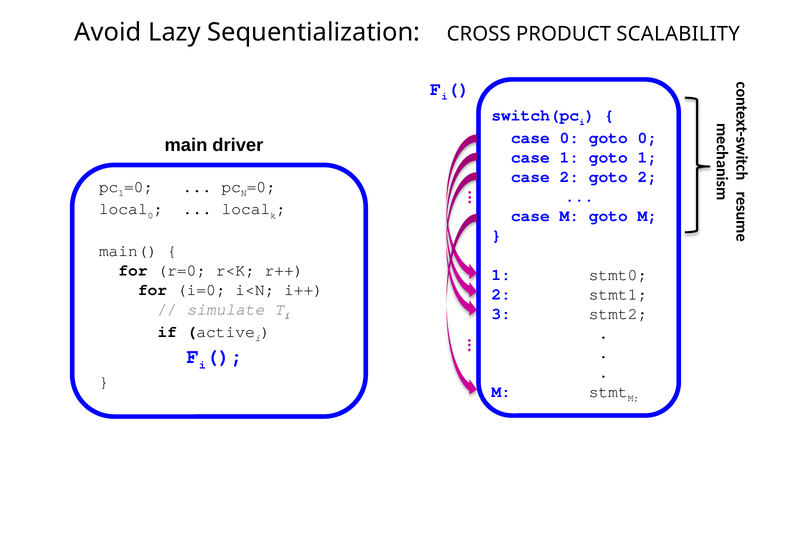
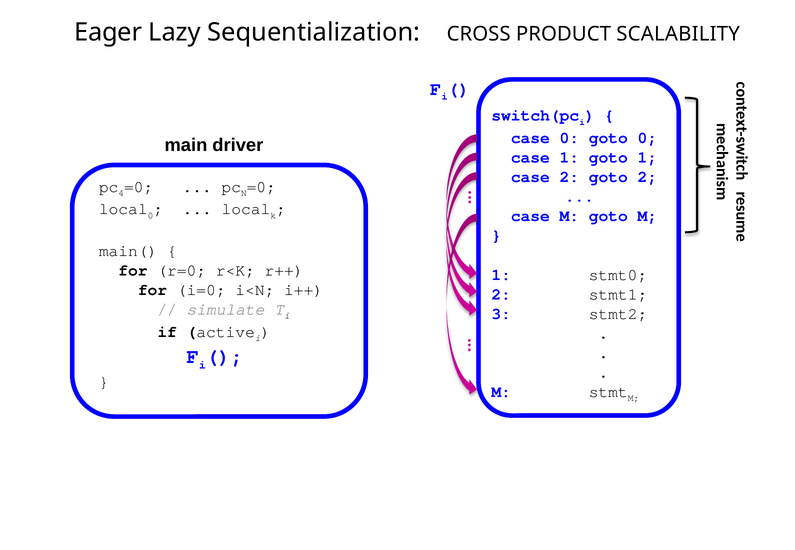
Avoid: Avoid -> Eager
1 at (121, 193): 1 -> 4
